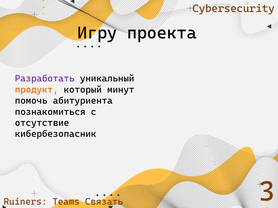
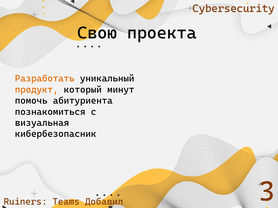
Игру: Игру -> Свою
Разработать colour: purple -> orange
отсутствие: отсутствие -> визуальная
Связать: Связать -> Добавил
